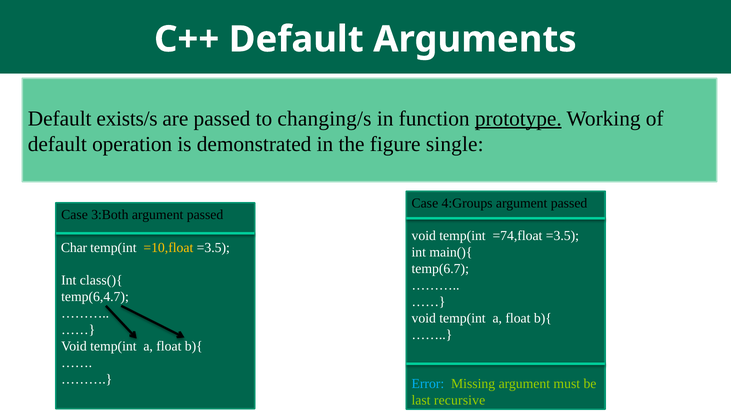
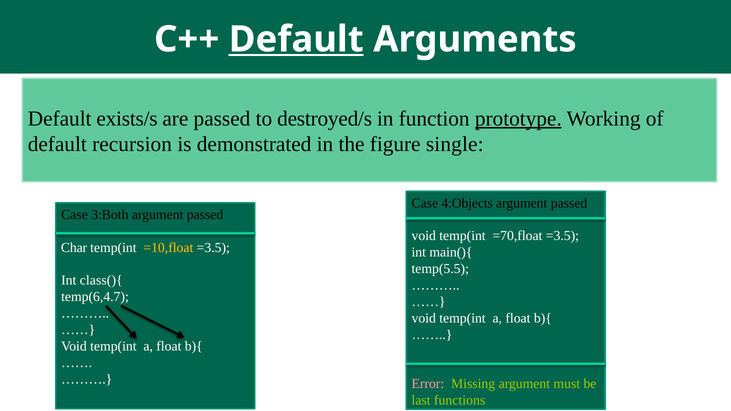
Default at (296, 39) underline: none -> present
changing/s: changing/s -> destroyed/s
operation: operation -> recursion
4:Groups: 4:Groups -> 4:Objects
=74,float: =74,float -> =70,float
temp(6.7: temp(6.7 -> temp(5.5
Error colour: light blue -> pink
recursive: recursive -> functions
